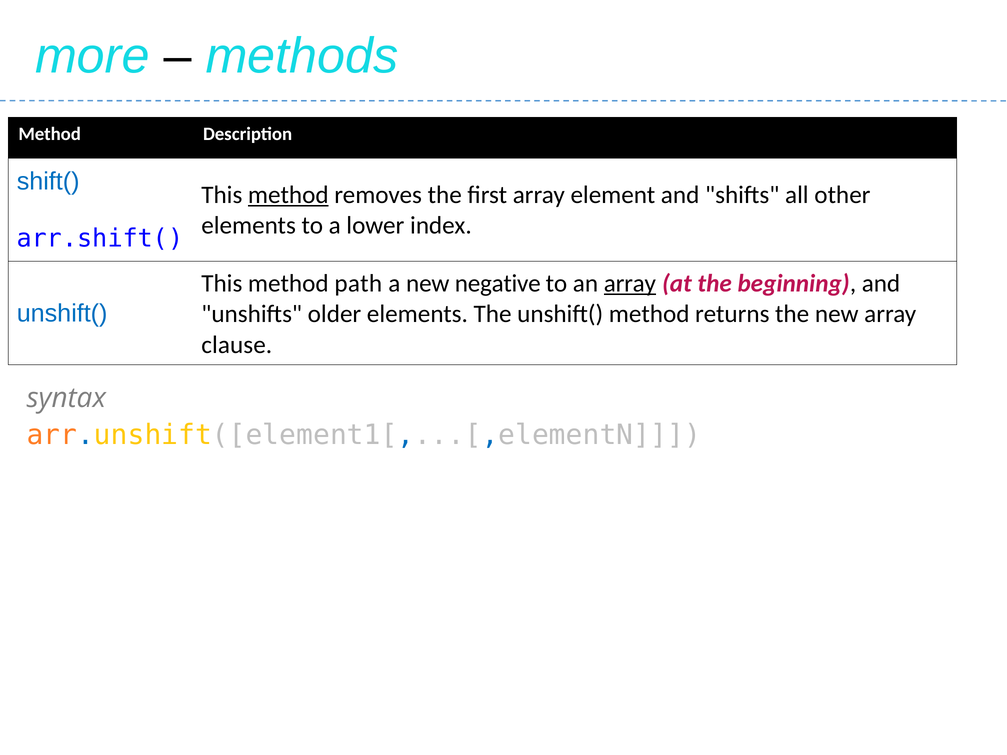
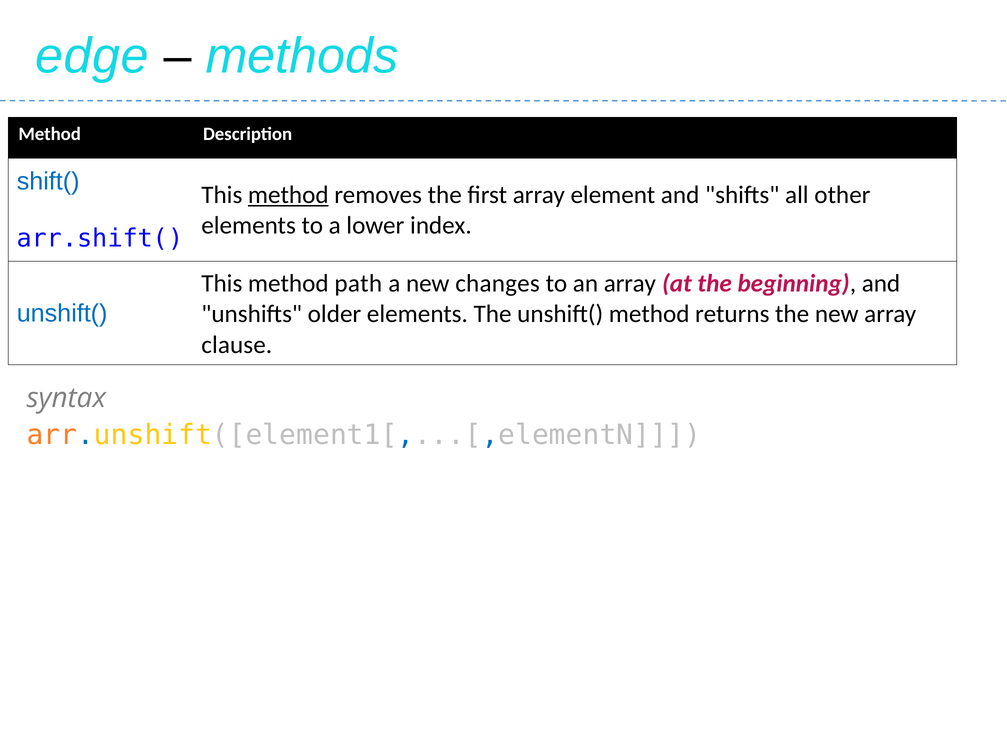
more: more -> edge
negative: negative -> changes
array at (630, 283) underline: present -> none
